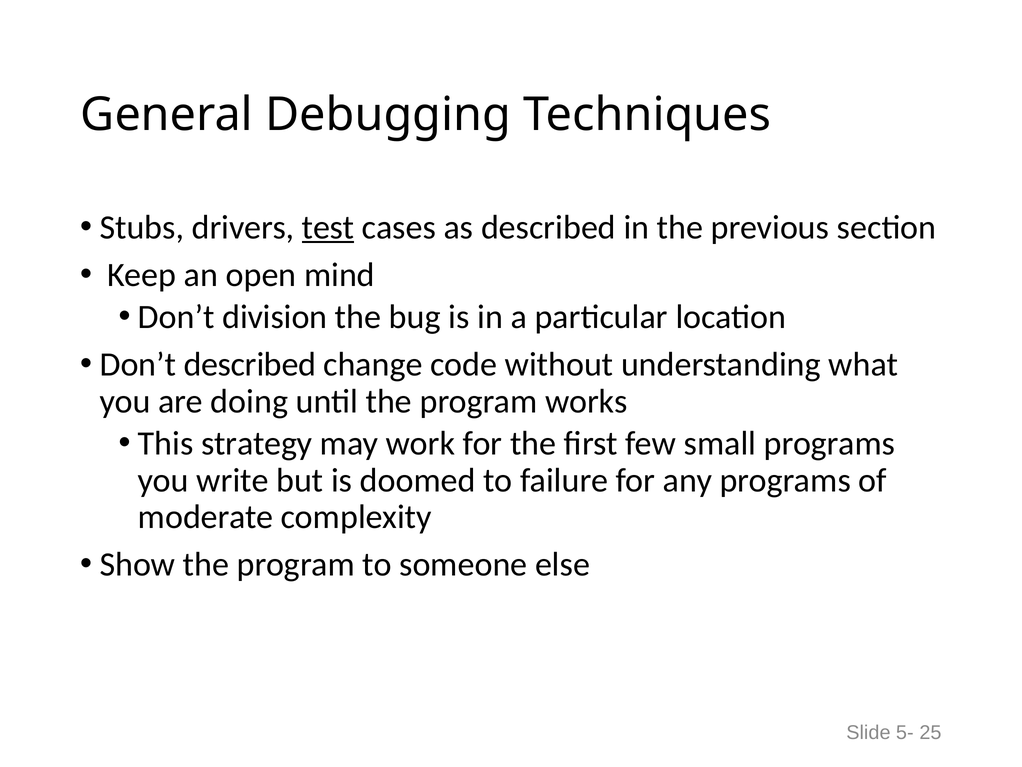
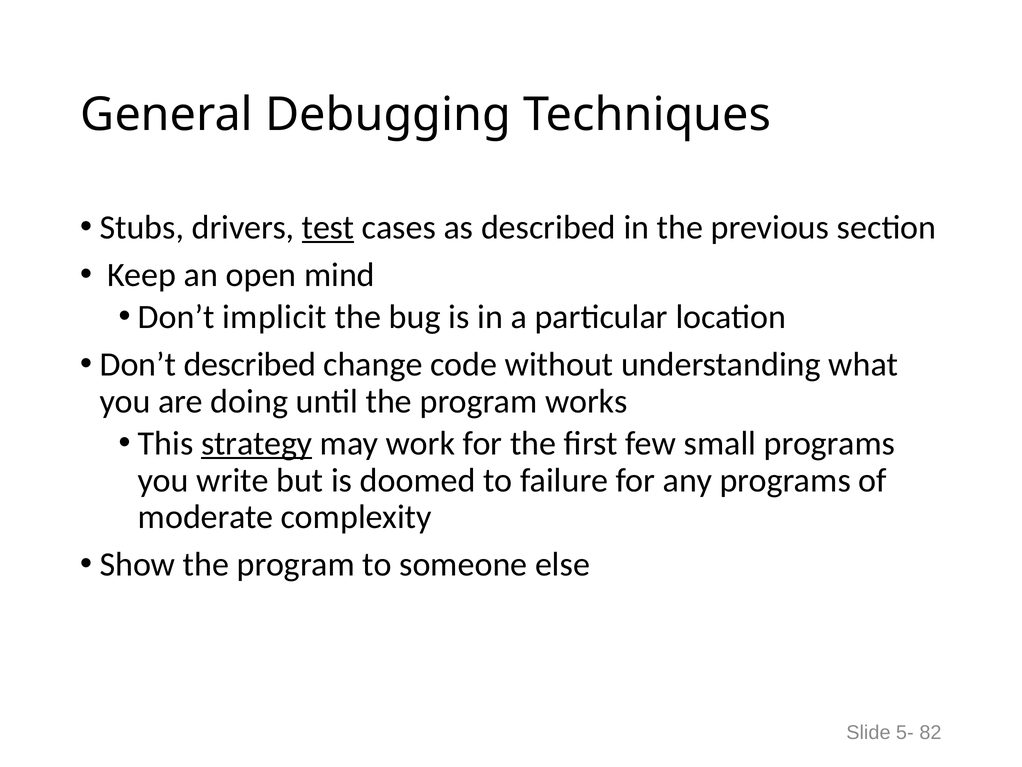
division: division -> implicit
strategy underline: none -> present
25: 25 -> 82
